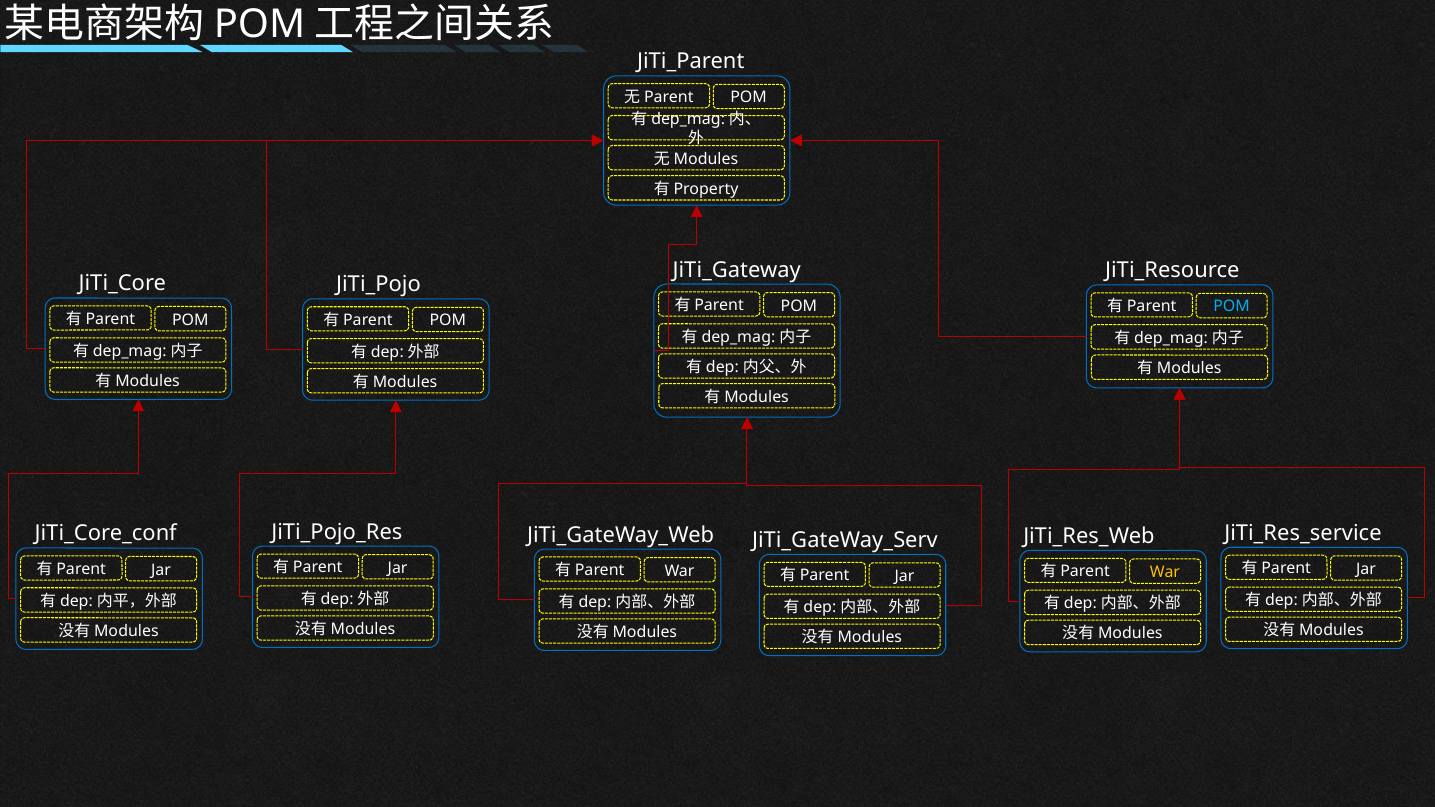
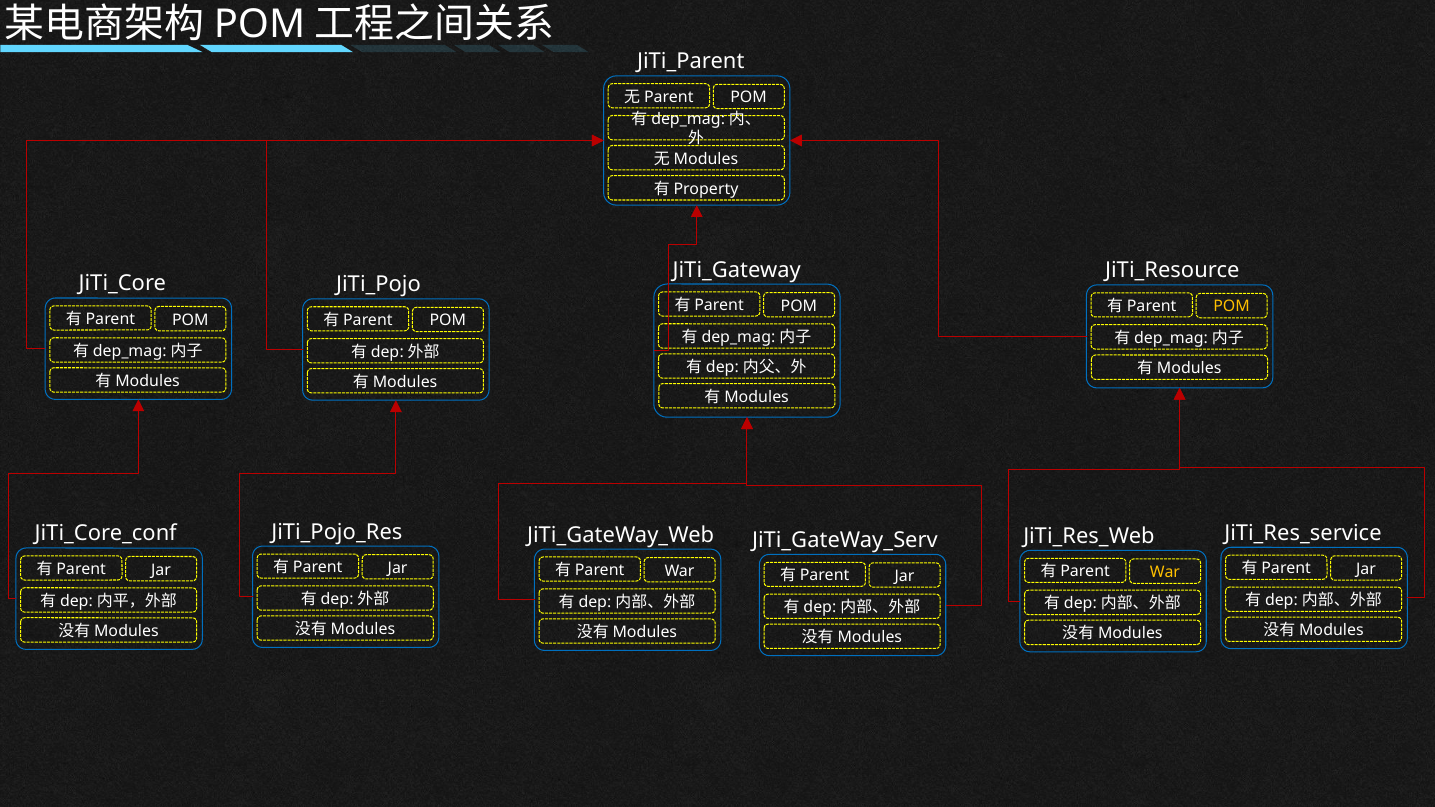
POM at (1232, 307) colour: light blue -> yellow
